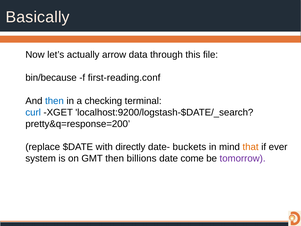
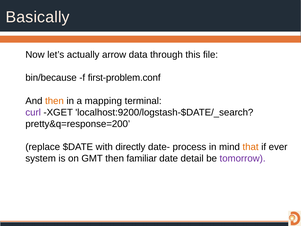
first-reading.conf: first-reading.conf -> first-problem.conf
then at (54, 101) colour: blue -> orange
checking: checking -> mapping
curl colour: blue -> purple
buckets: buckets -> process
billions: billions -> familiar
come: come -> detail
